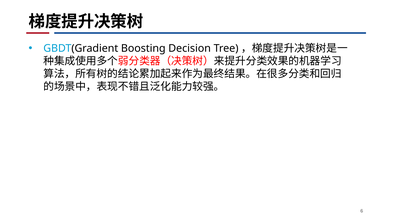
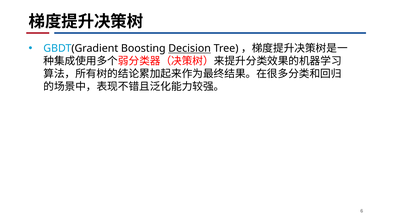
Decision underline: none -> present
